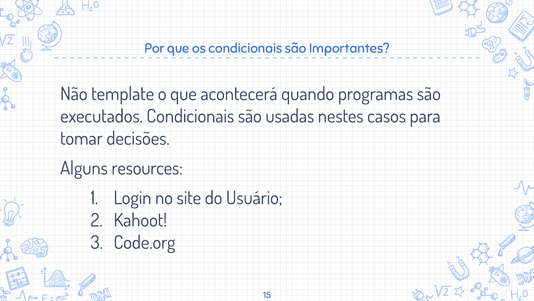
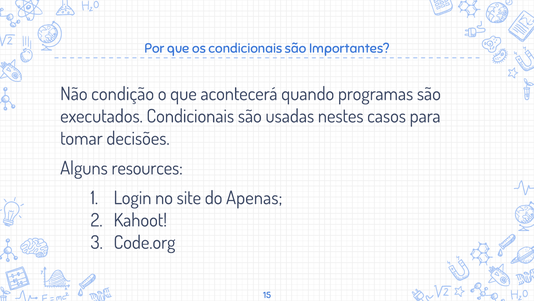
template: template -> condição
Usuário: Usuário -> Apenas
